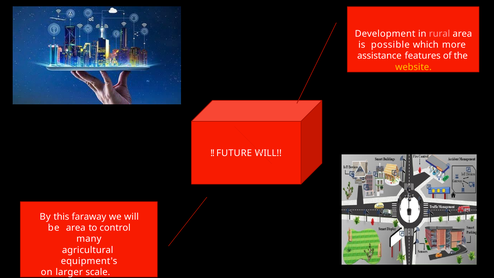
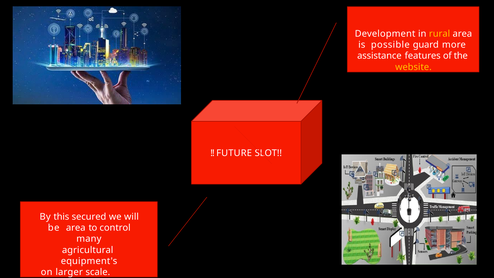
rural colour: pink -> yellow
which: which -> guard
FUTURE WILL: WILL -> SLOT
faraway: faraway -> secured
